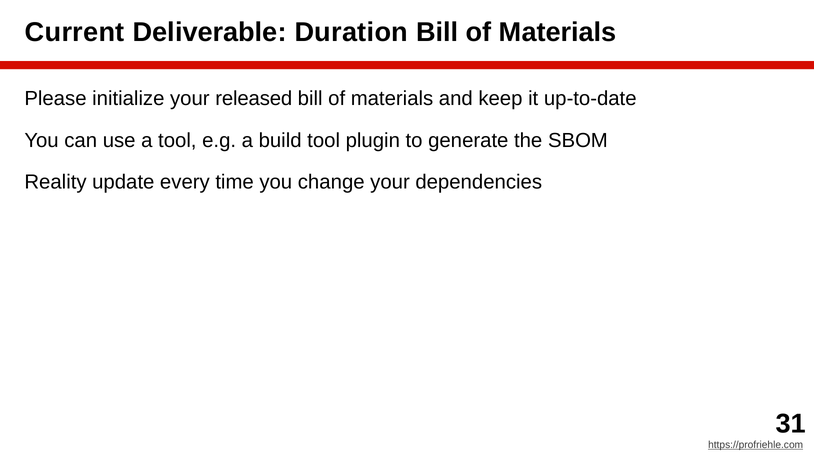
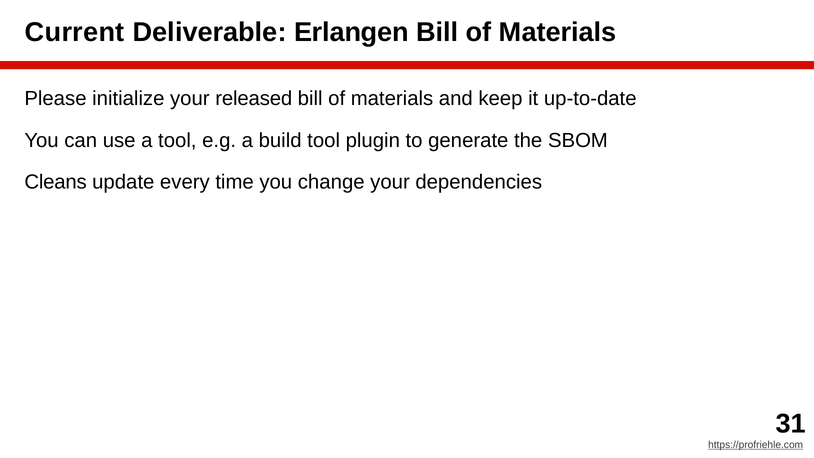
Duration: Duration -> Erlangen
Reality: Reality -> Cleans
